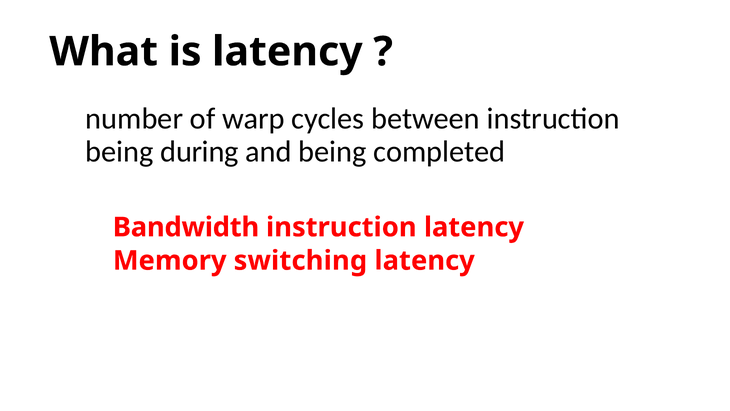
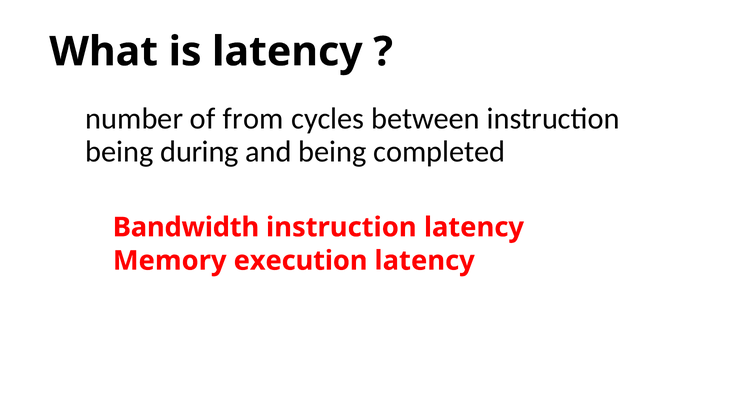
warp: warp -> from
switching: switching -> execution
